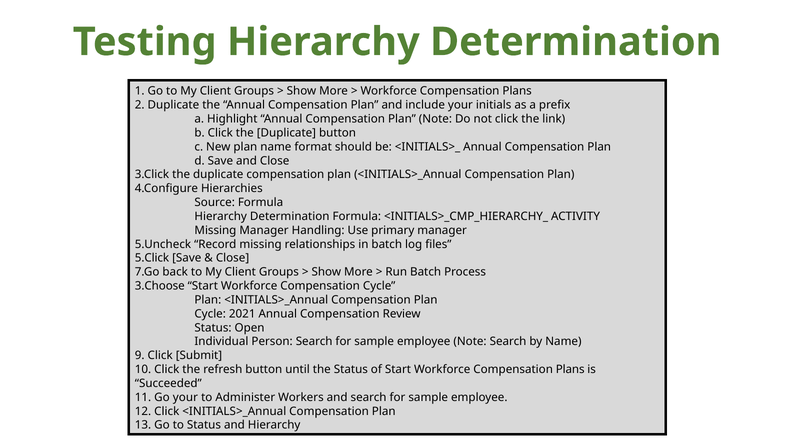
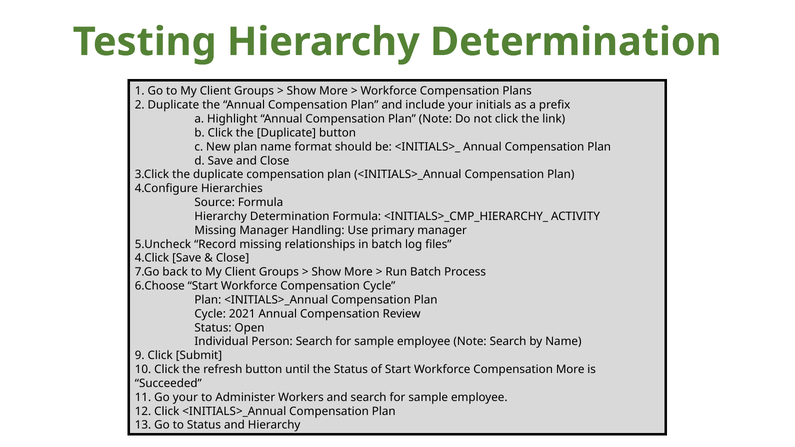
5.Click: 5.Click -> 4.Click
3.Choose: 3.Choose -> 6.Choose
Start Workforce Compensation Plans: Plans -> More
